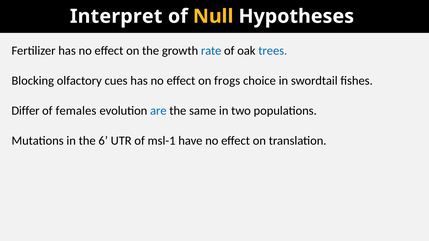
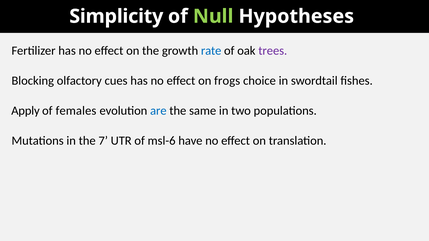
Interpret: Interpret -> Simplicity
Null colour: yellow -> light green
trees colour: blue -> purple
Differ: Differ -> Apply
6: 6 -> 7
msl-1: msl-1 -> msl-6
